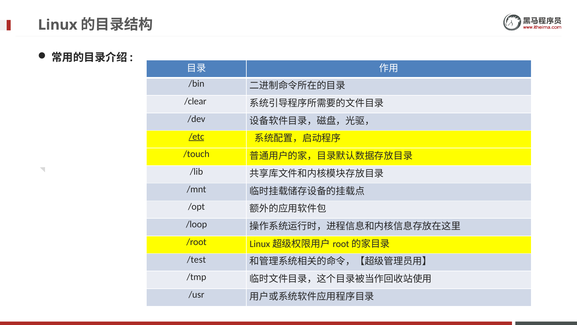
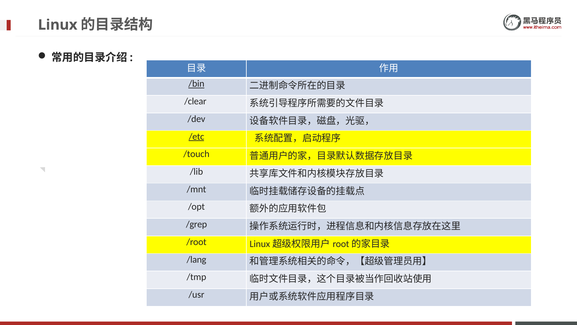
/bin underline: none -> present
/loop: /loop -> /grep
/test: /test -> /lang
